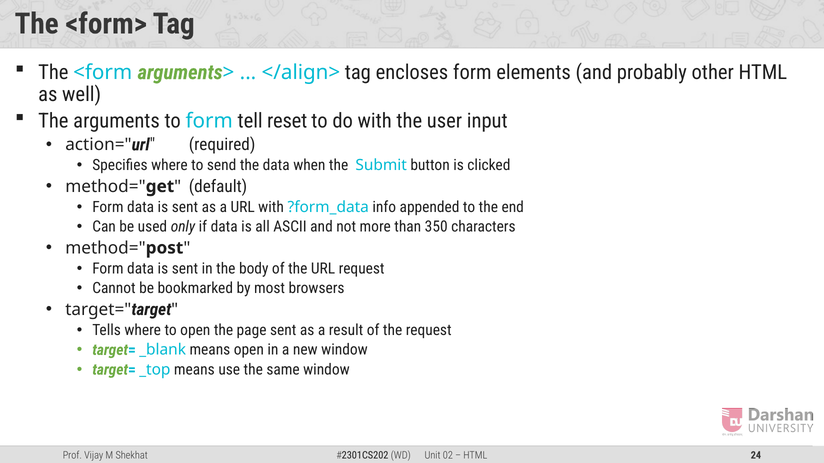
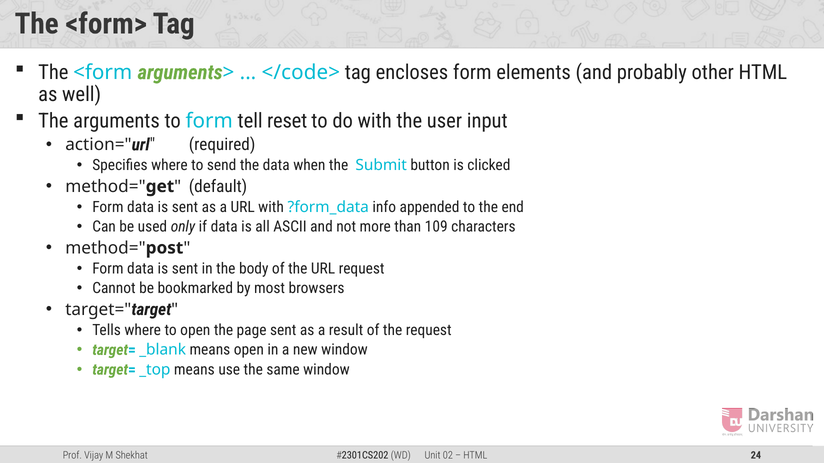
</align>: </align> -> </code>
350: 350 -> 109
